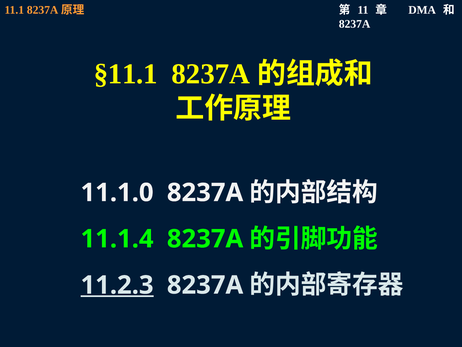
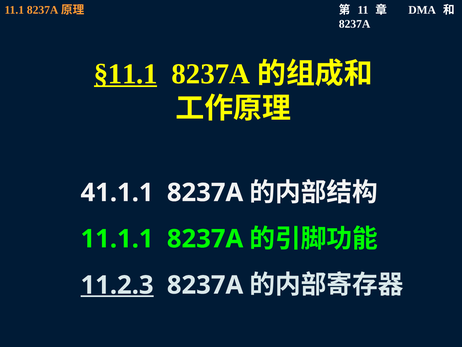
§11.1 underline: none -> present
11.1.0: 11.1.0 -> 41.1.1
11.1.4: 11.1.4 -> 11.1.1
